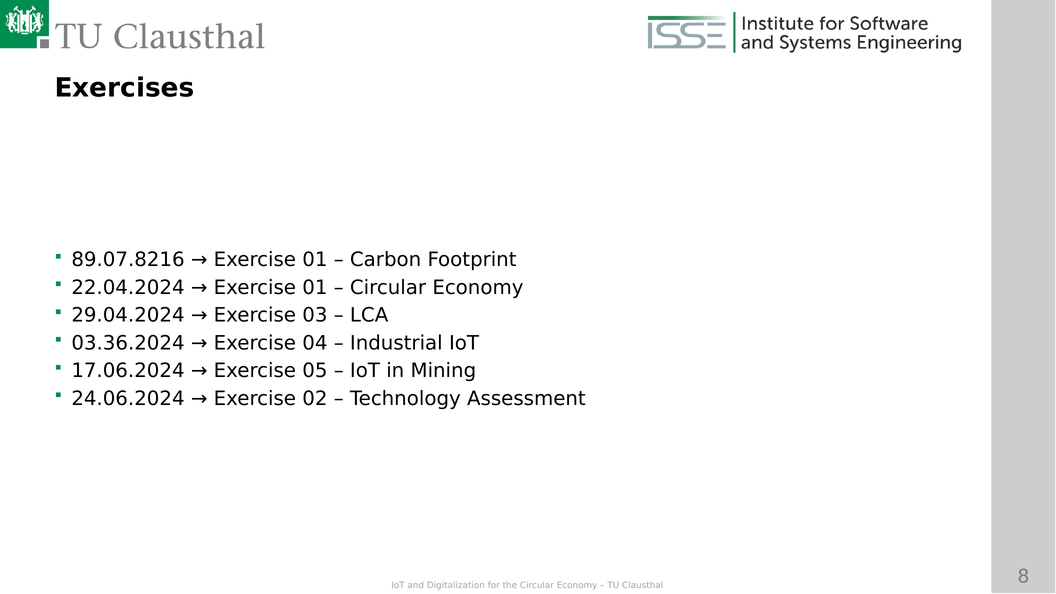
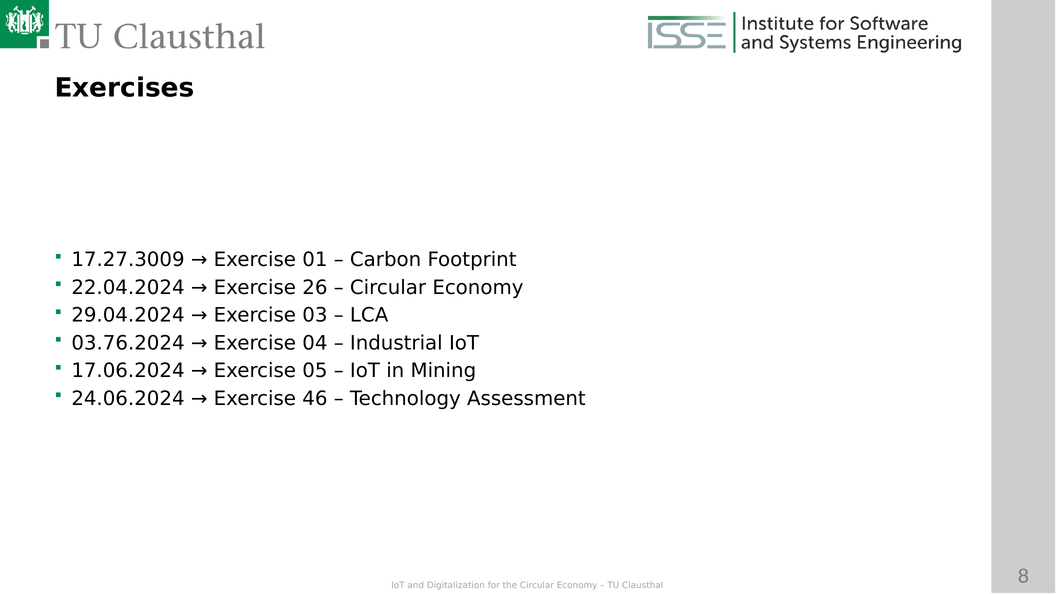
89.07.8216: 89.07.8216 -> 17.27.3009
01 at (315, 288): 01 -> 26
03.36.2024: 03.36.2024 -> 03.76.2024
02: 02 -> 46
